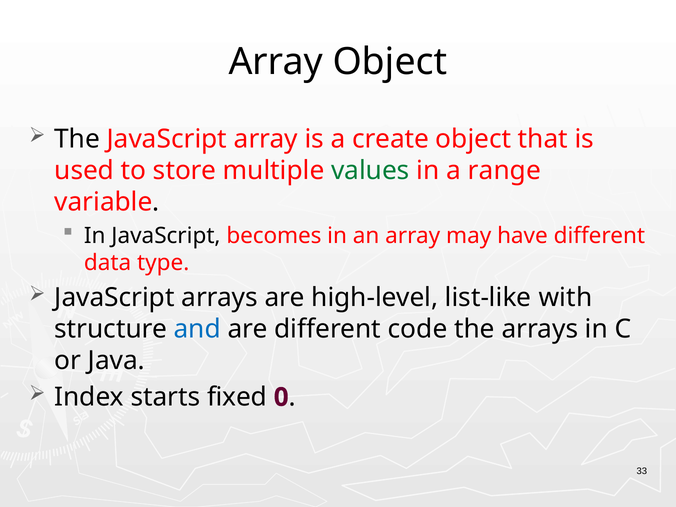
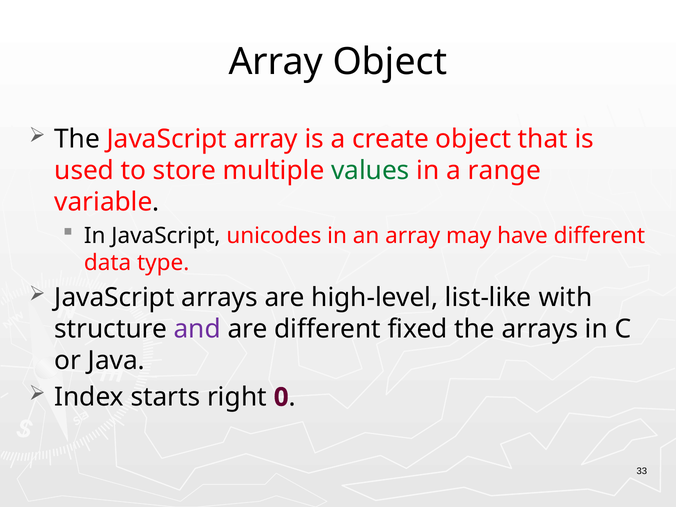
becomes: becomes -> unicodes
and colour: blue -> purple
code: code -> fixed
fixed: fixed -> right
